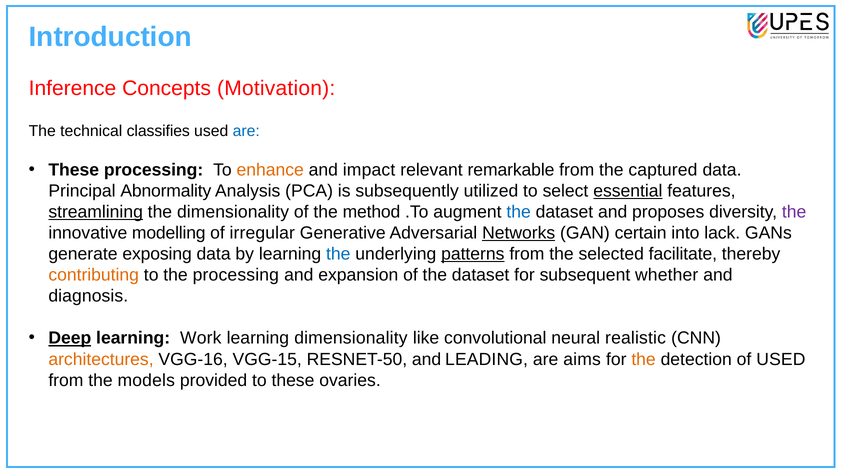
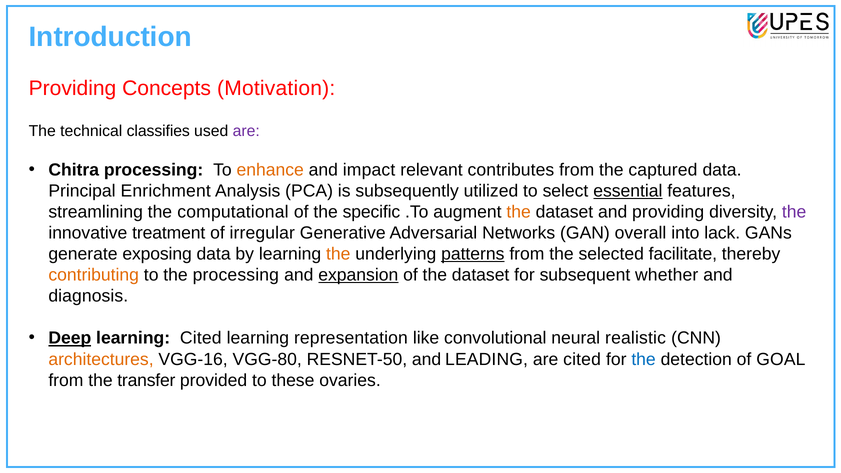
Inference at (72, 88): Inference -> Providing
are at (246, 131) colour: blue -> purple
These at (74, 170): These -> Chitra
remarkable: remarkable -> contributes
Abnormality: Abnormality -> Enrichment
streamlining underline: present -> none
the dimensionality: dimensionality -> computational
method: method -> specific
the at (519, 212) colour: blue -> orange
and proposes: proposes -> providing
modelling: modelling -> treatment
Networks underline: present -> none
certain: certain -> overall
the at (338, 254) colour: blue -> orange
expansion underline: none -> present
learning Work: Work -> Cited
learning dimensionality: dimensionality -> representation
VGG-15: VGG-15 -> VGG-80
are aims: aims -> cited
the at (644, 359) colour: orange -> blue
of USED: USED -> GOAL
models: models -> transfer
